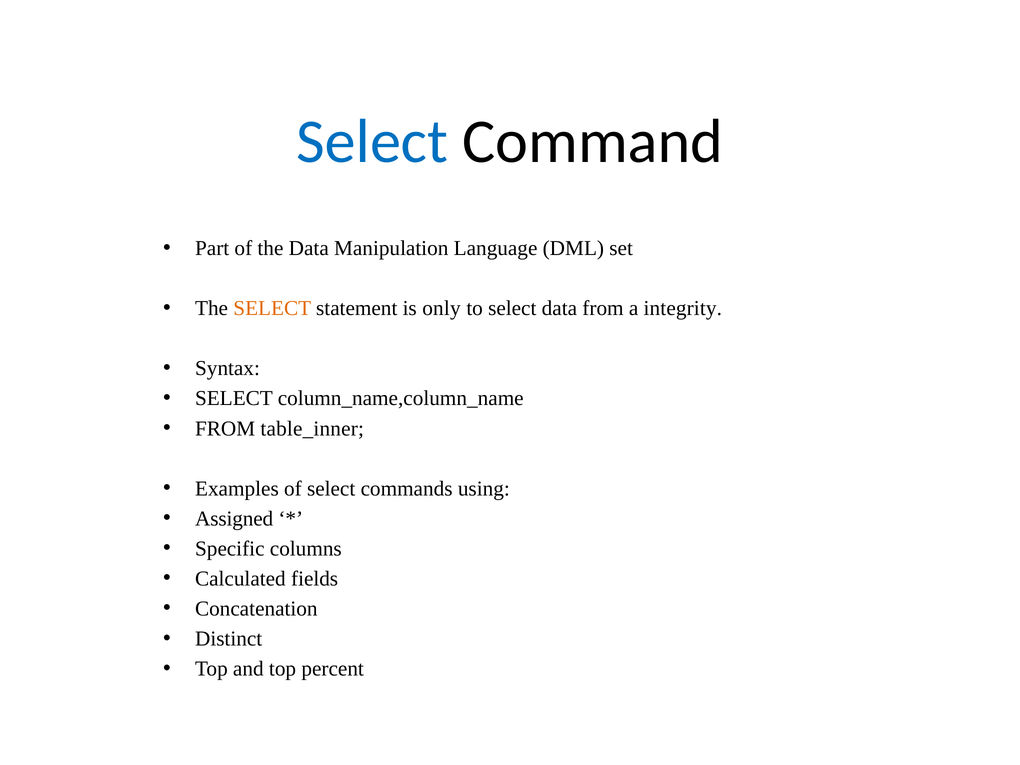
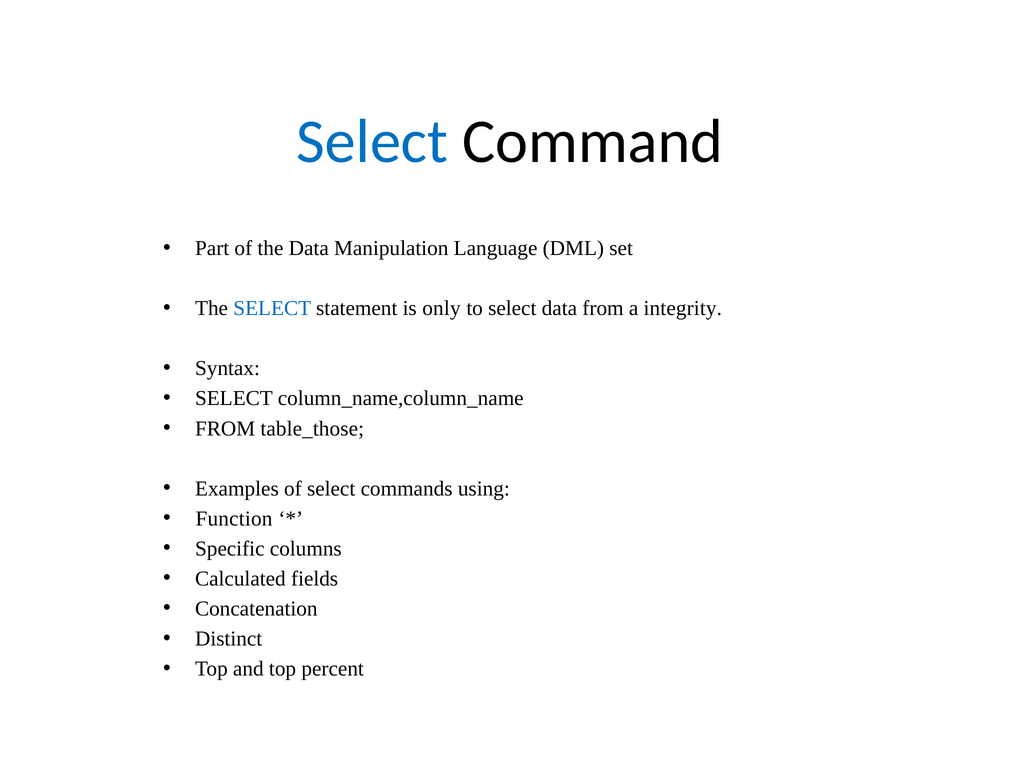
SELECT at (272, 308) colour: orange -> blue
table_inner: table_inner -> table_those
Assigned: Assigned -> Function
